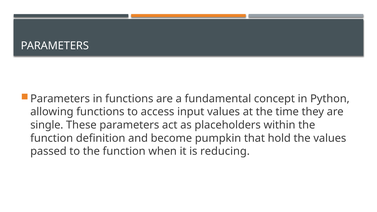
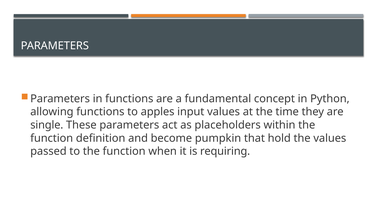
access: access -> apples
reducing: reducing -> requiring
